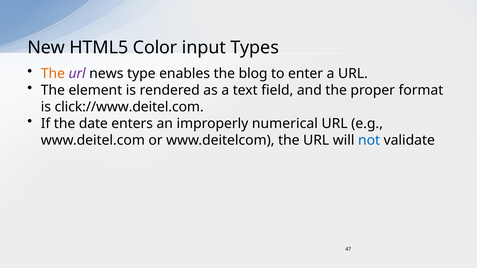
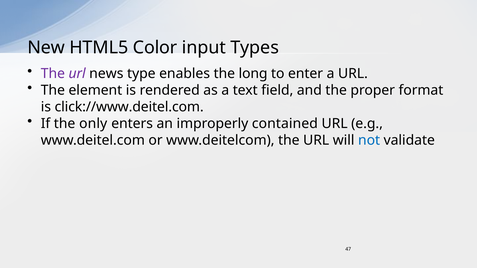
The at (53, 74) colour: orange -> purple
blog: blog -> long
date: date -> only
numerical: numerical -> contained
